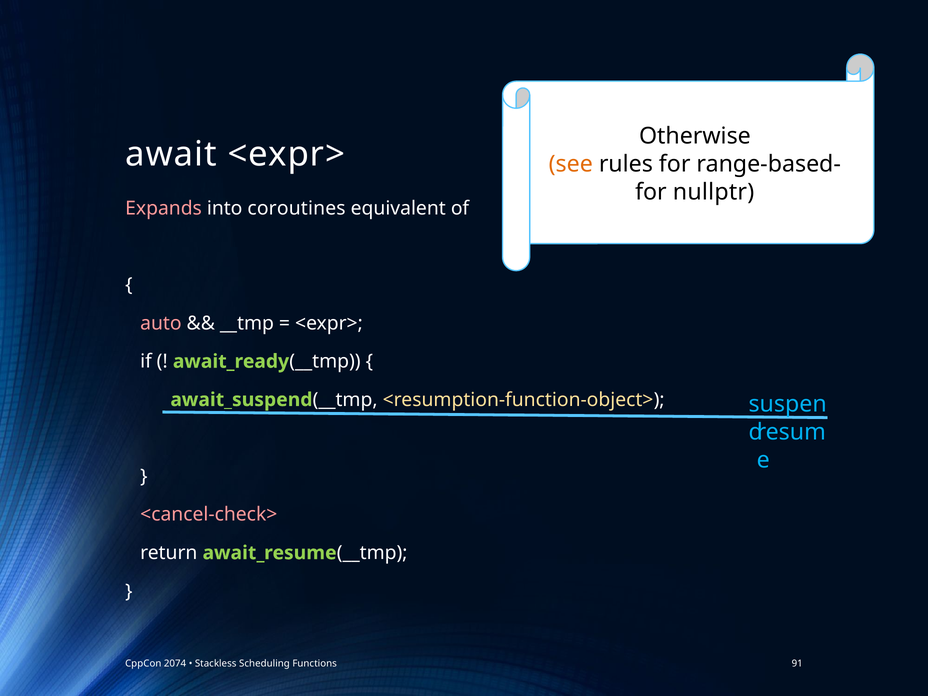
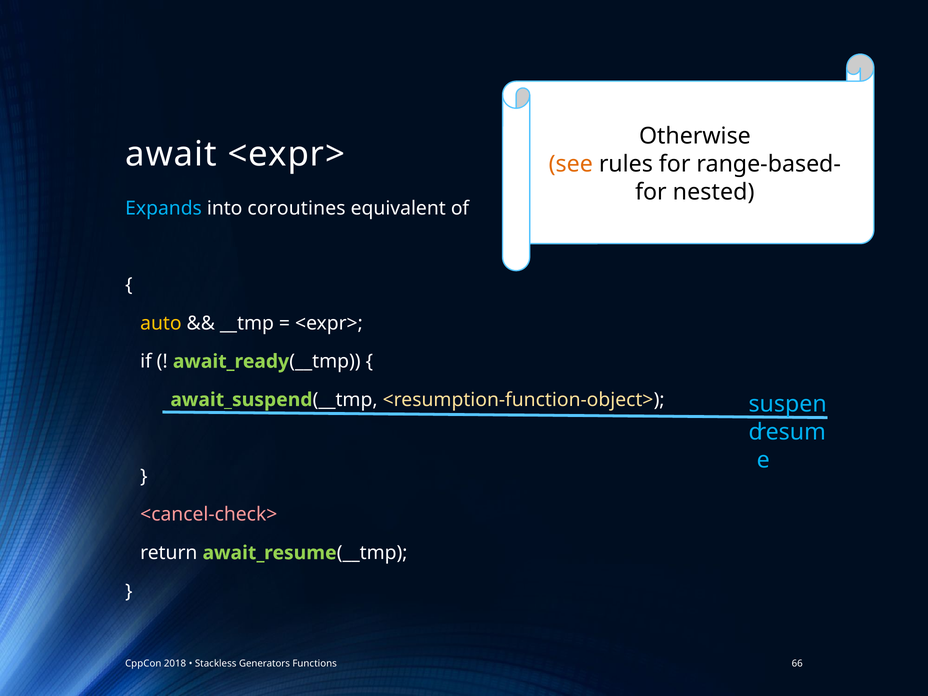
nullptr: nullptr -> nested
Expands colour: pink -> light blue
auto colour: pink -> yellow
2074: 2074 -> 2018
Scheduling: Scheduling -> Generators
91: 91 -> 66
